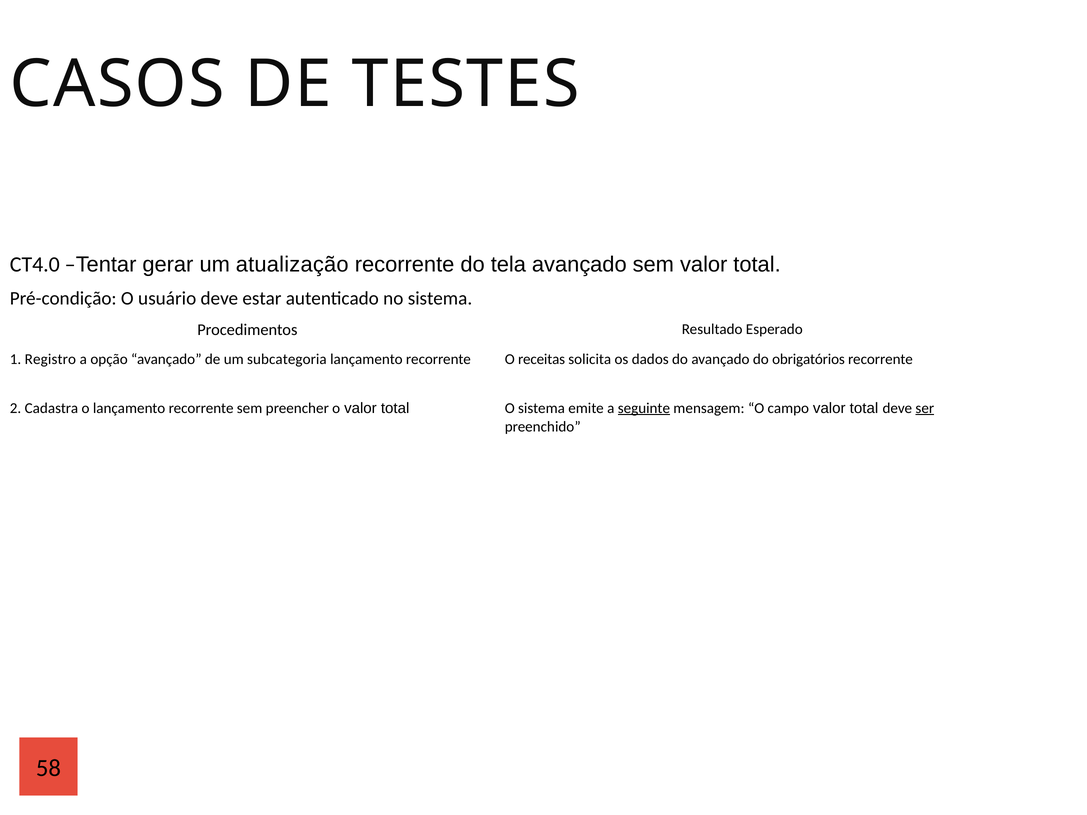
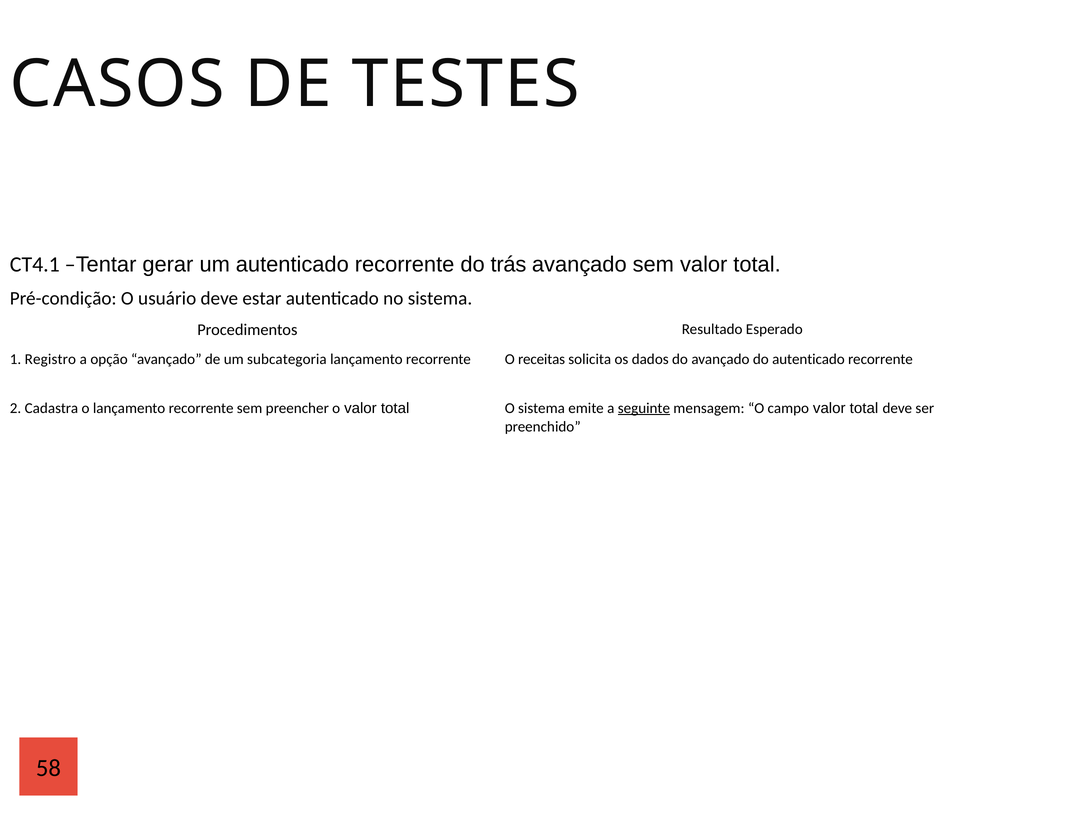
CT4.0: CT4.0 -> CT4.1
um atualização: atualização -> autenticado
tela: tela -> trás
do obrigatórios: obrigatórios -> autenticado
ser underline: present -> none
